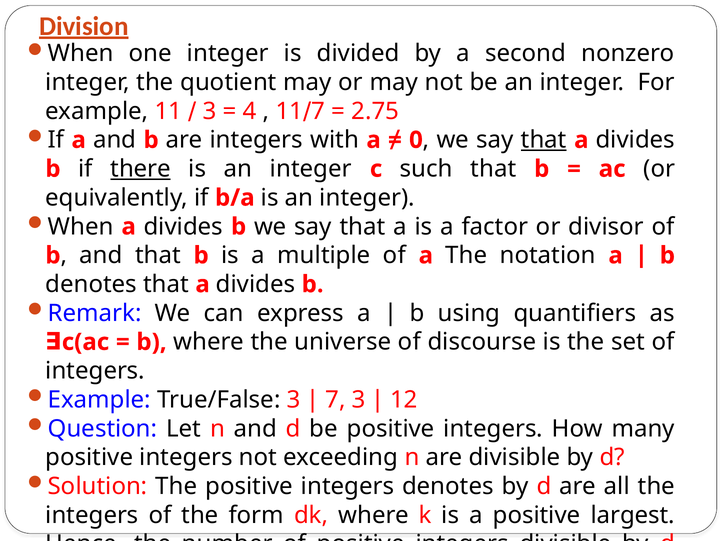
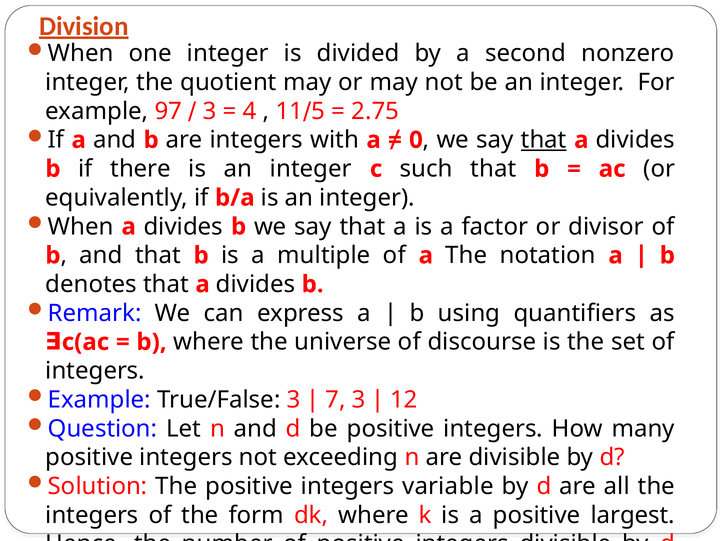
7 at (318, 111): 7 -> 5
example 11: 11 -> 97
there at (141, 169) underline: present -> none
integers denotes: denotes -> variable
